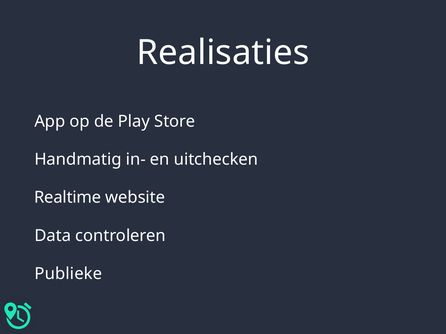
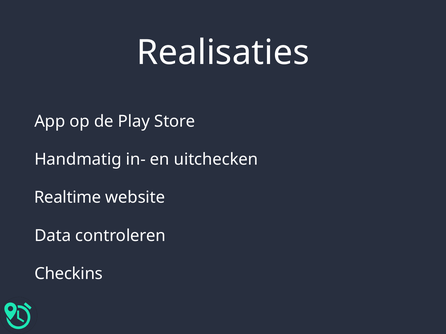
Publieke: Publieke -> Checkins
